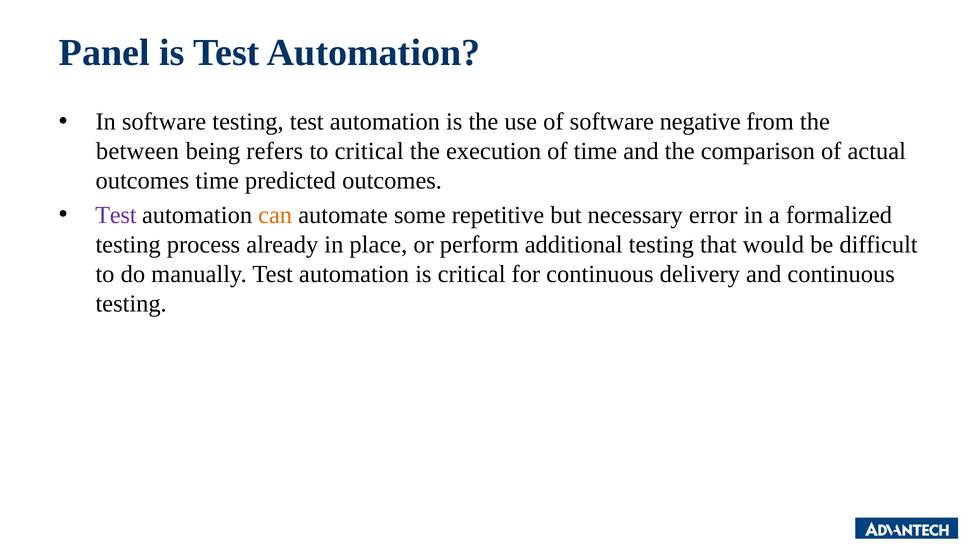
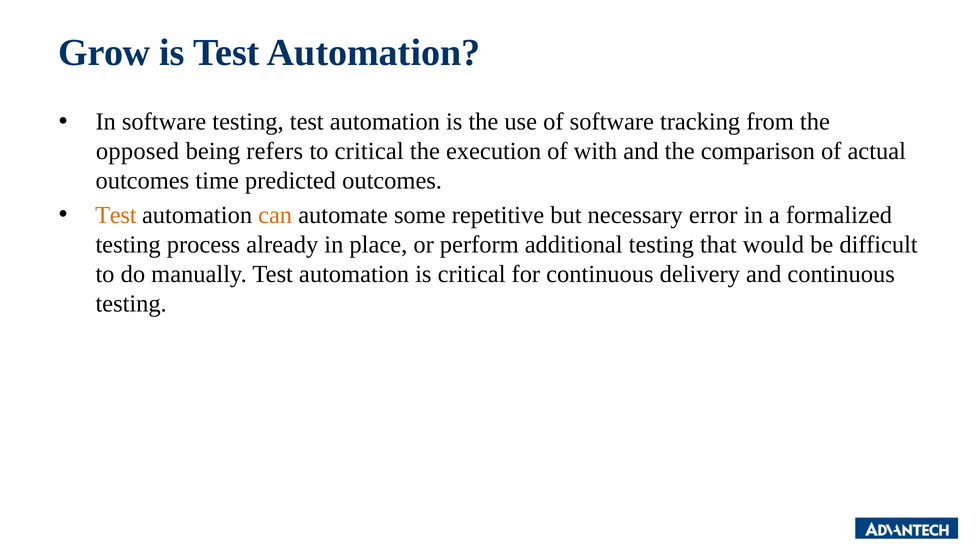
Panel: Panel -> Grow
negative: negative -> tracking
between: between -> opposed
of time: time -> with
Test at (116, 215) colour: purple -> orange
